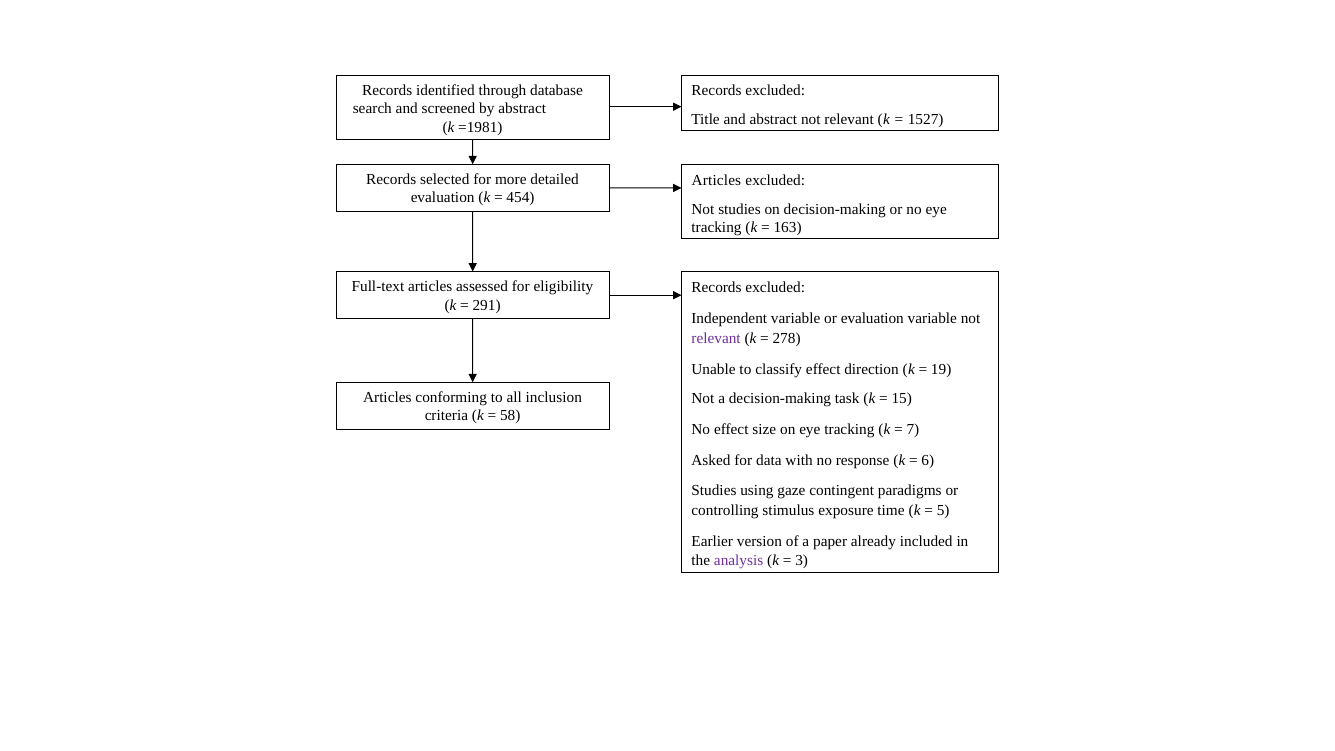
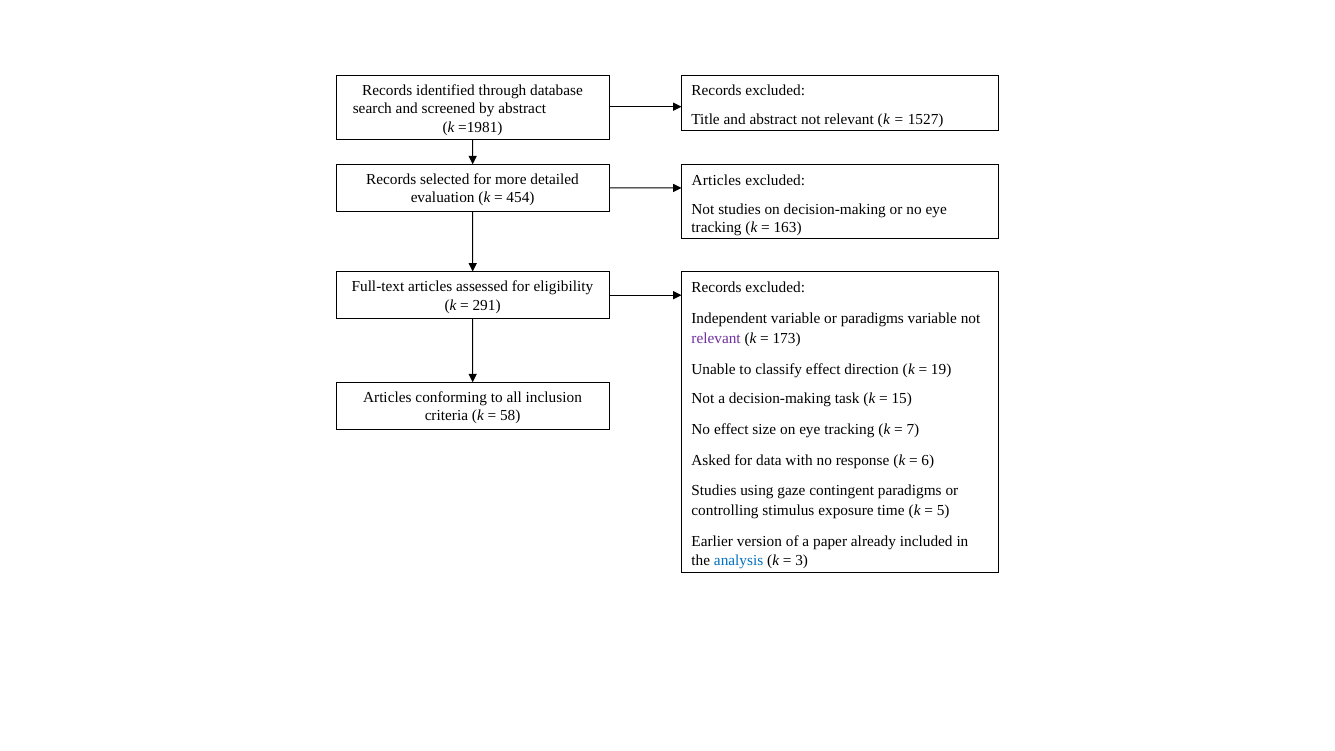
or evaluation: evaluation -> paradigms
278: 278 -> 173
analysis colour: purple -> blue
